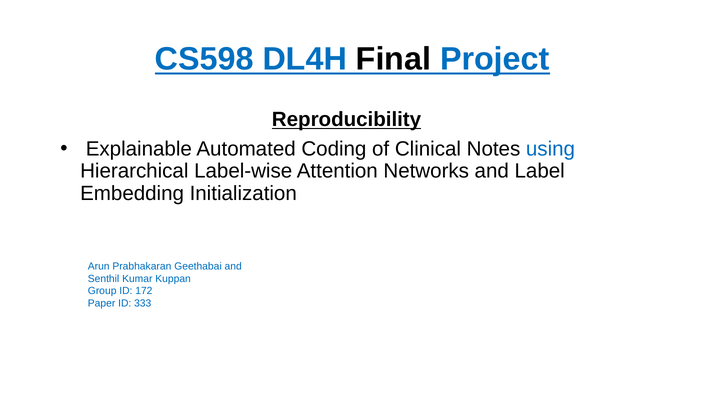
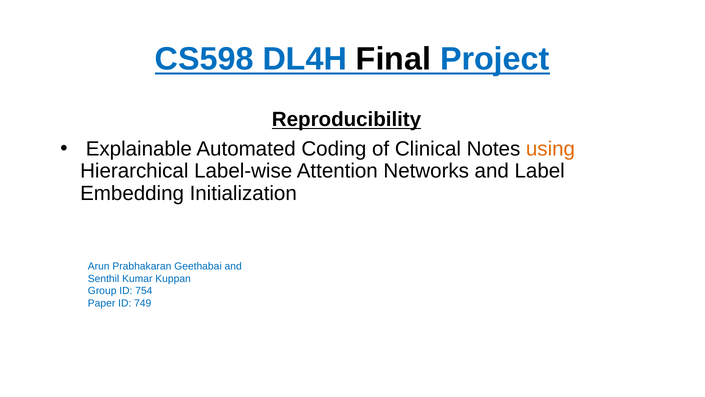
using colour: blue -> orange
172: 172 -> 754
333: 333 -> 749
